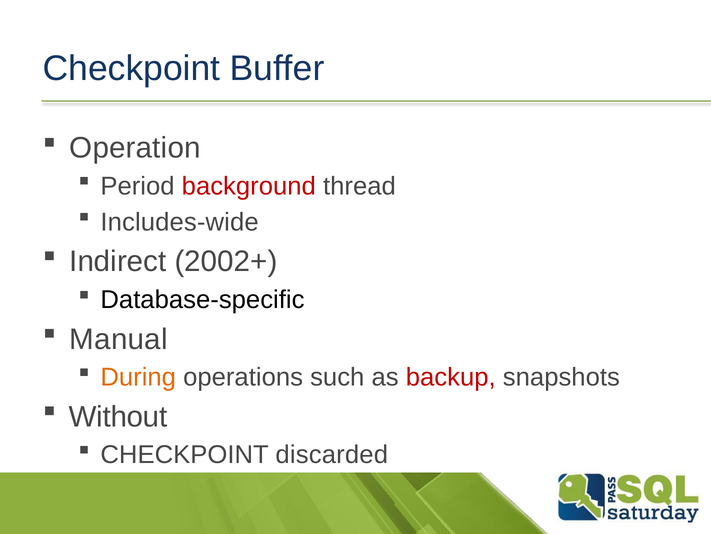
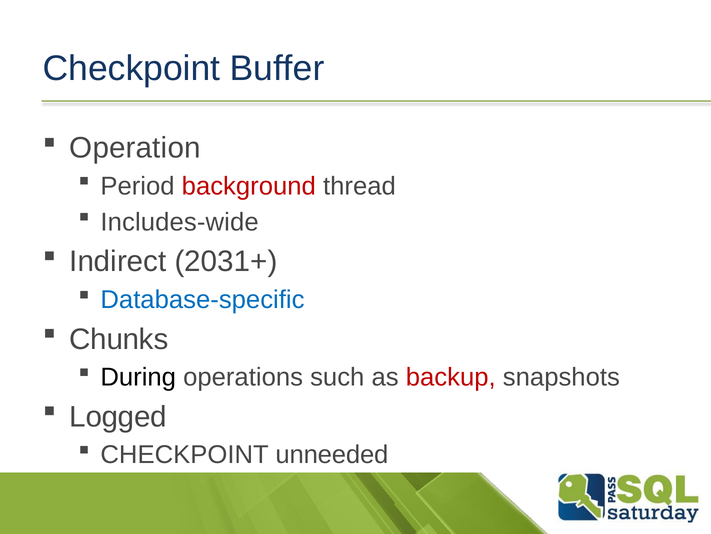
2002+: 2002+ -> 2031+
Database-specific colour: black -> blue
Manual: Manual -> Chunks
During colour: orange -> black
Without: Without -> Logged
discarded: discarded -> unneeded
